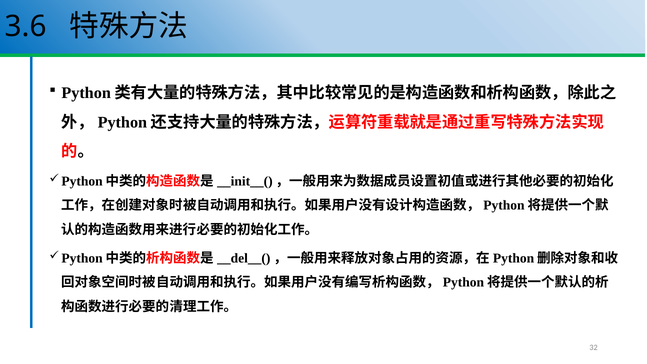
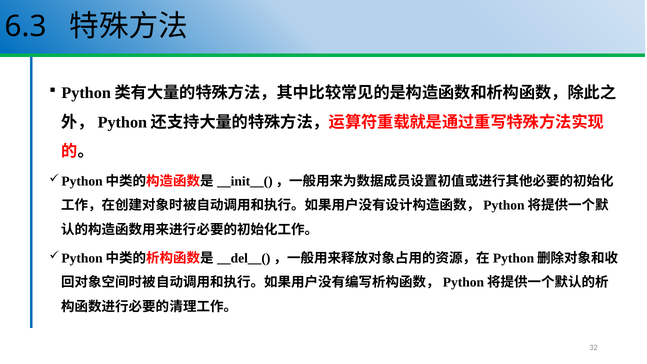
3.6: 3.6 -> 6.3
